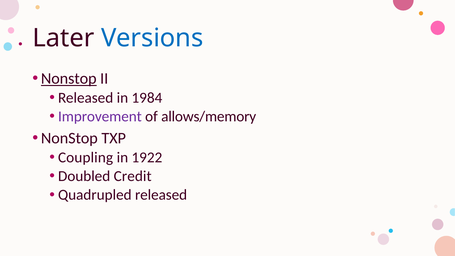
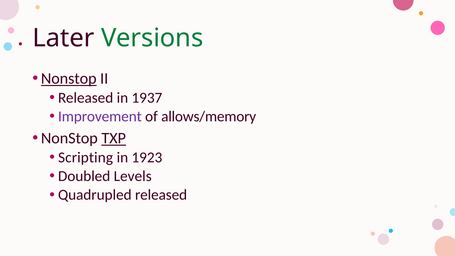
Versions colour: blue -> green
1984: 1984 -> 1937
TXP underline: none -> present
Coupling: Coupling -> Scripting
1922: 1922 -> 1923
Credit: Credit -> Levels
